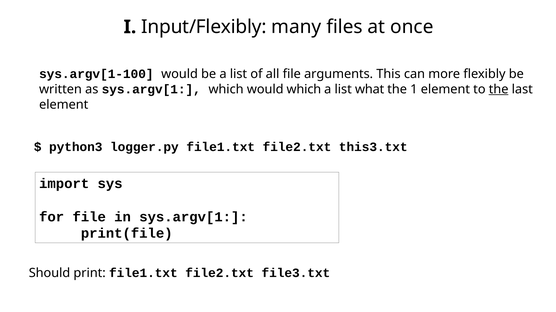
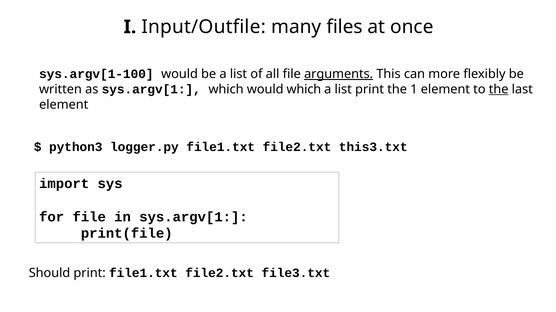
Input/Flexibly: Input/Flexibly -> Input/Outfile
arguments underline: none -> present
list what: what -> print
